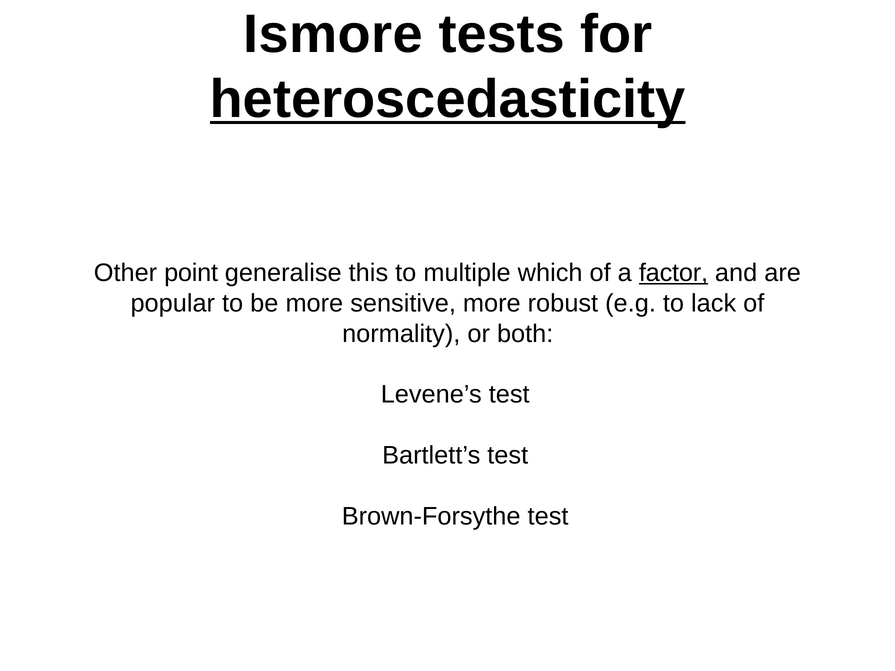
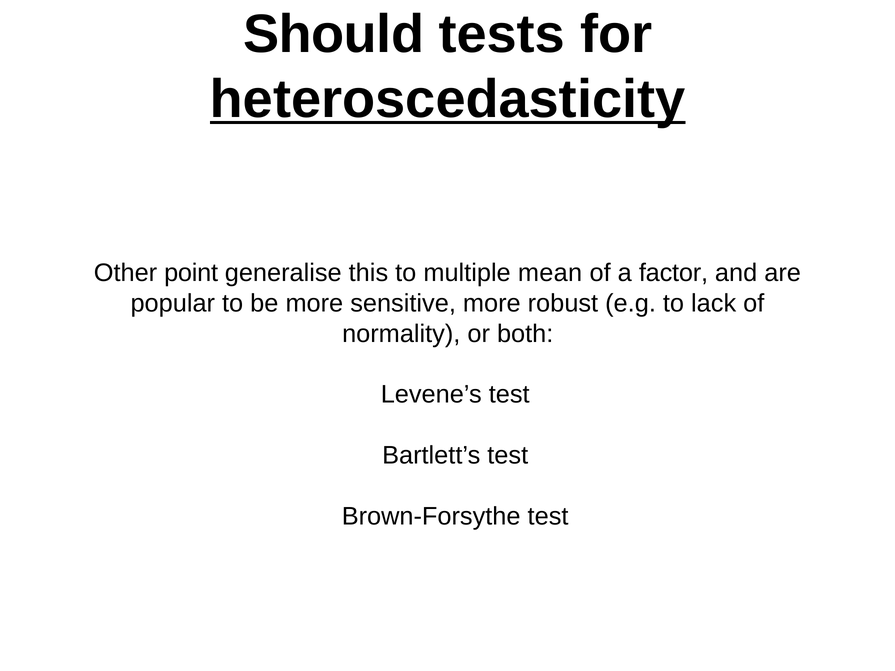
Ismore: Ismore -> Should
which: which -> mean
factor underline: present -> none
